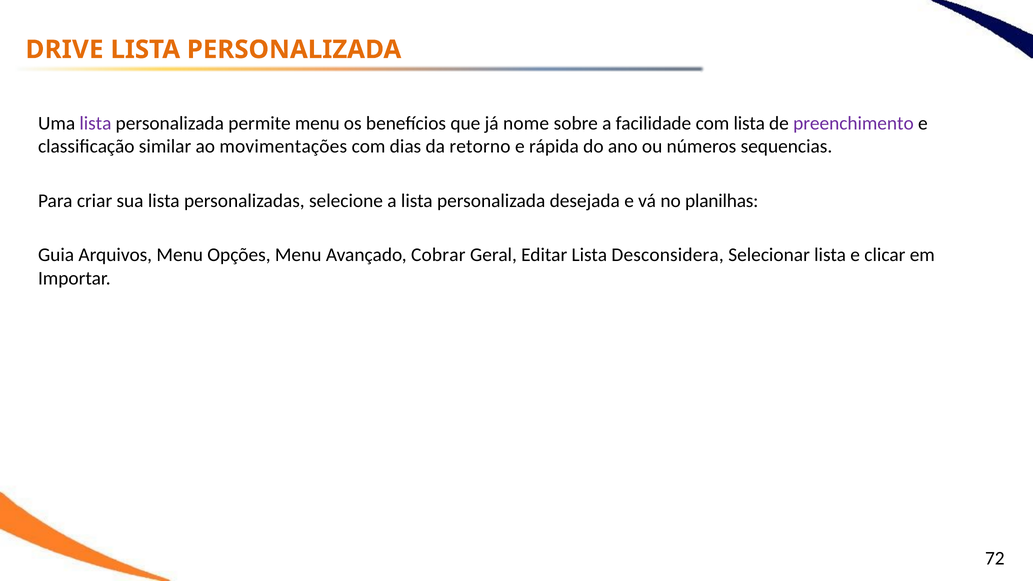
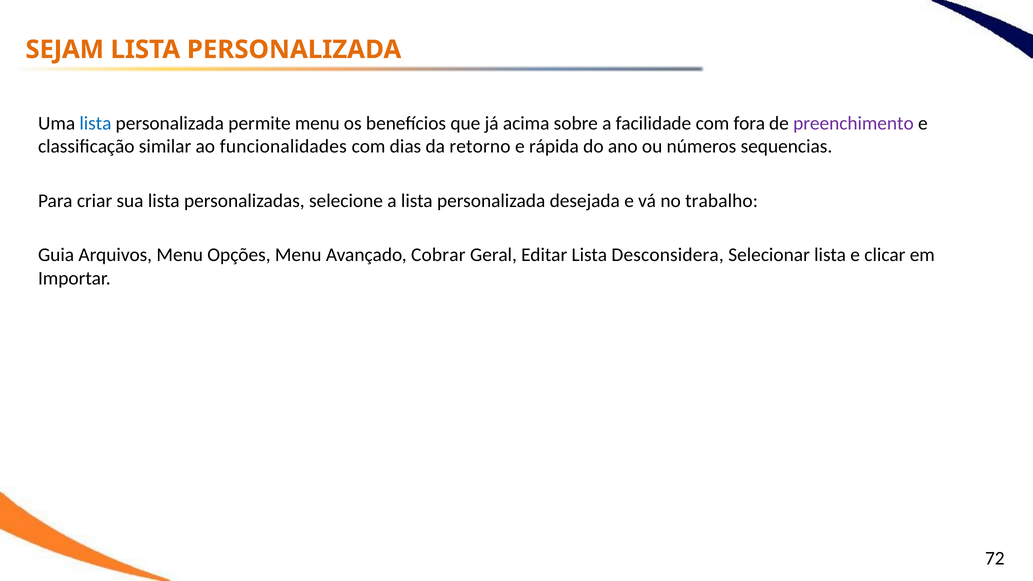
DRIVE: DRIVE -> SEJAM
lista at (95, 123) colour: purple -> blue
nome: nome -> acima
com lista: lista -> fora
movimentações: movimentações -> funcionalidades
planilhas: planilhas -> trabalho
